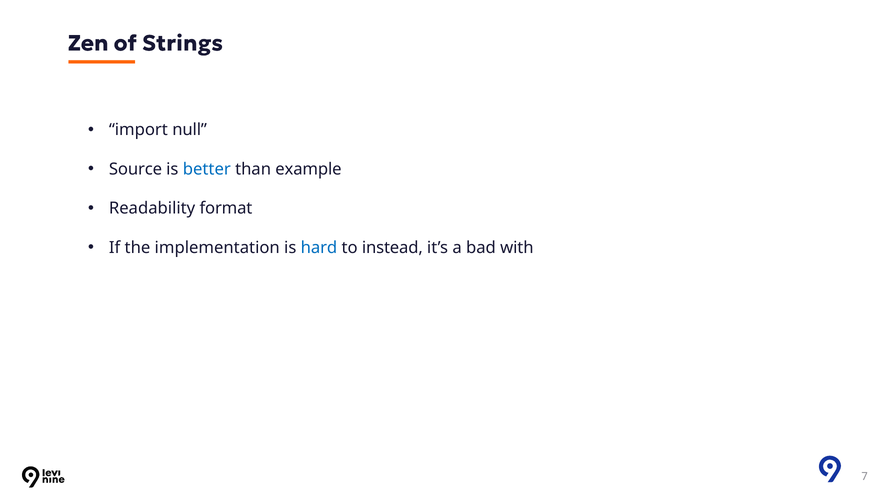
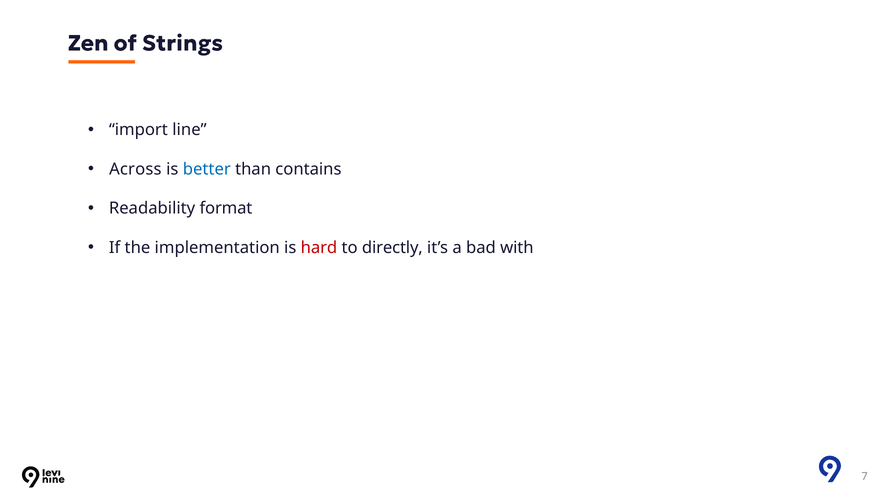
null: null -> line
Source: Source -> Across
example: example -> contains
hard colour: blue -> red
instead: instead -> directly
